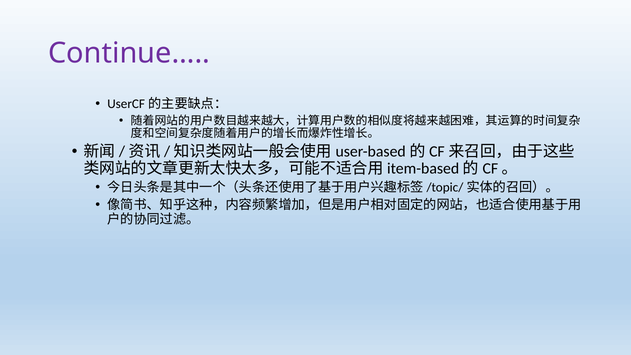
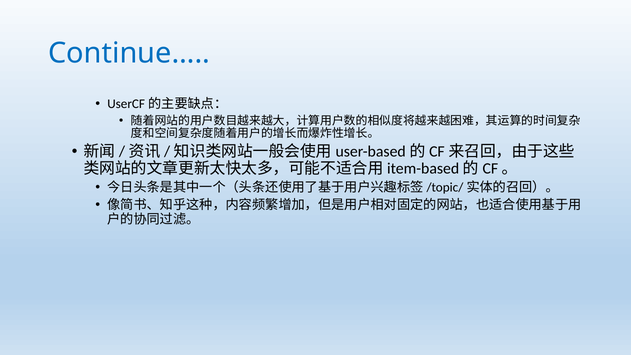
Continue… colour: purple -> blue
